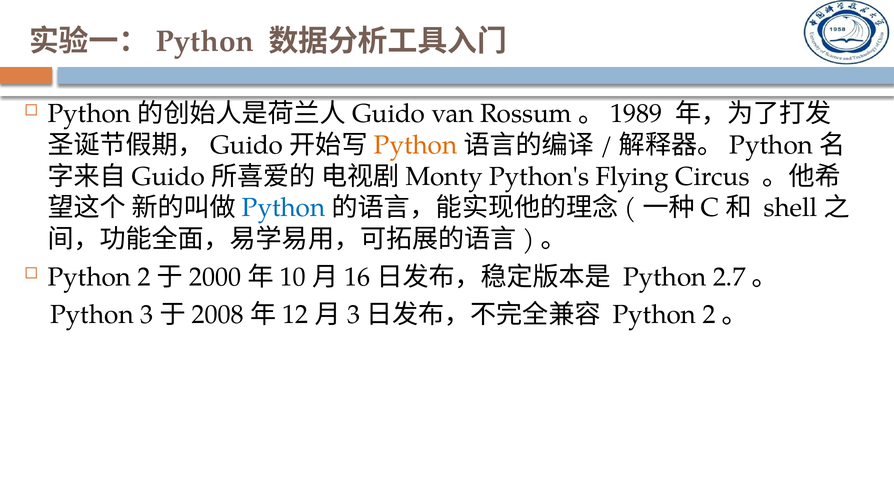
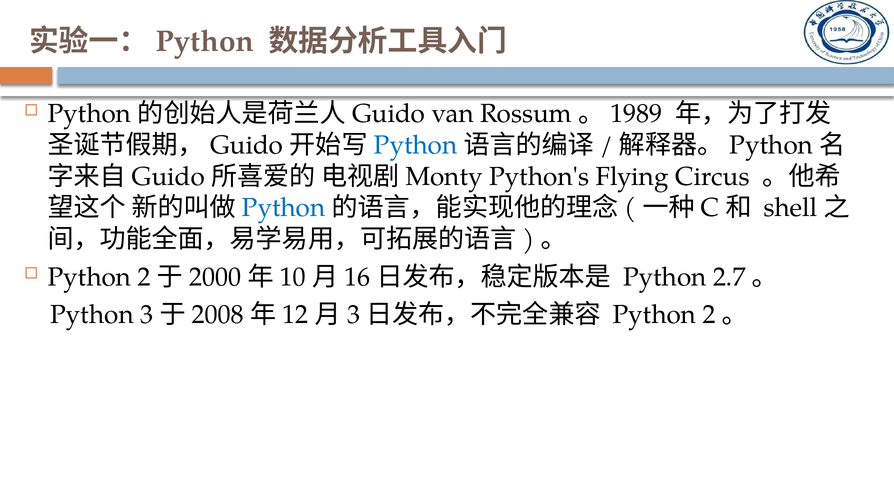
Python at (416, 145) colour: orange -> blue
